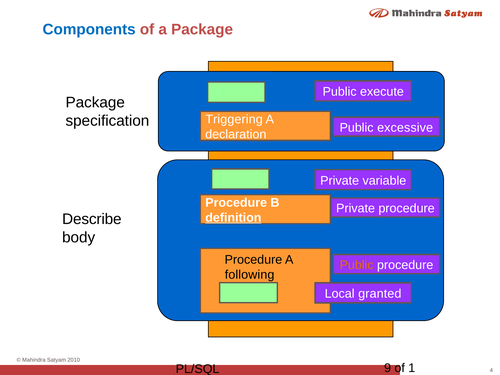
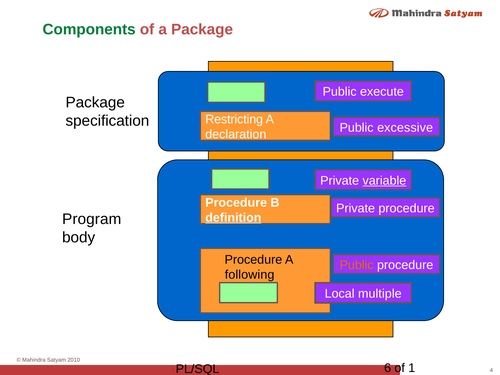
Components colour: blue -> green
Triggering: Triggering -> Restricting
variable underline: none -> present
Describe: Describe -> Program
granted: granted -> multiple
9: 9 -> 6
